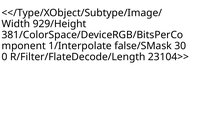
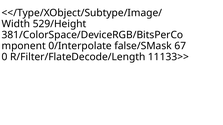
929/Height: 929/Height -> 529/Height
1/Interpolate: 1/Interpolate -> 0/Interpolate
30: 30 -> 67
23104>>: 23104>> -> 11133>>
